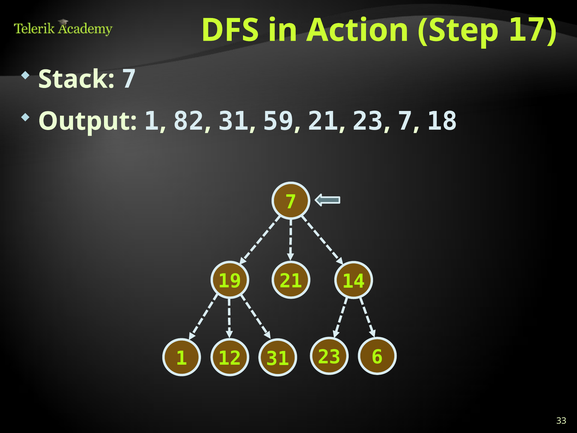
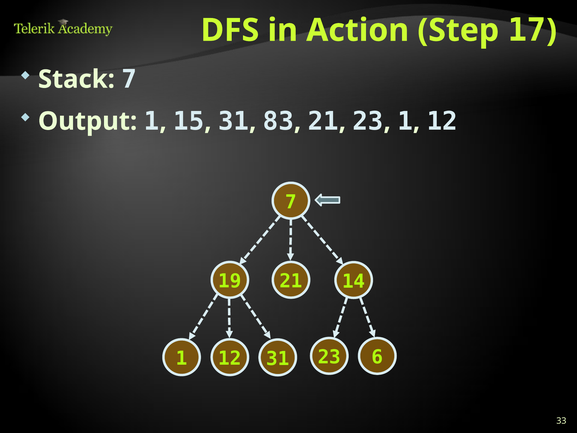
82: 82 -> 15
59: 59 -> 83
7 at (405, 121): 7 -> 1
18 at (442, 121): 18 -> 12
